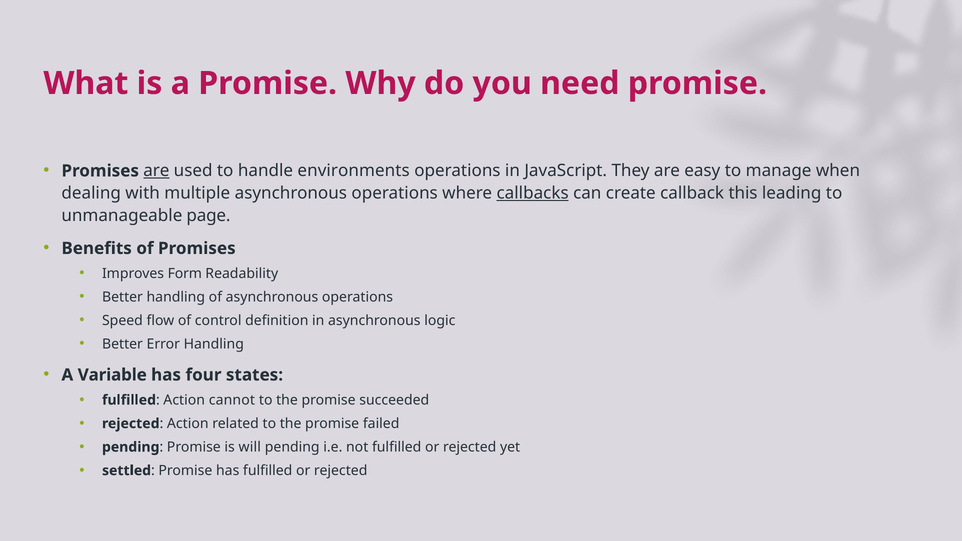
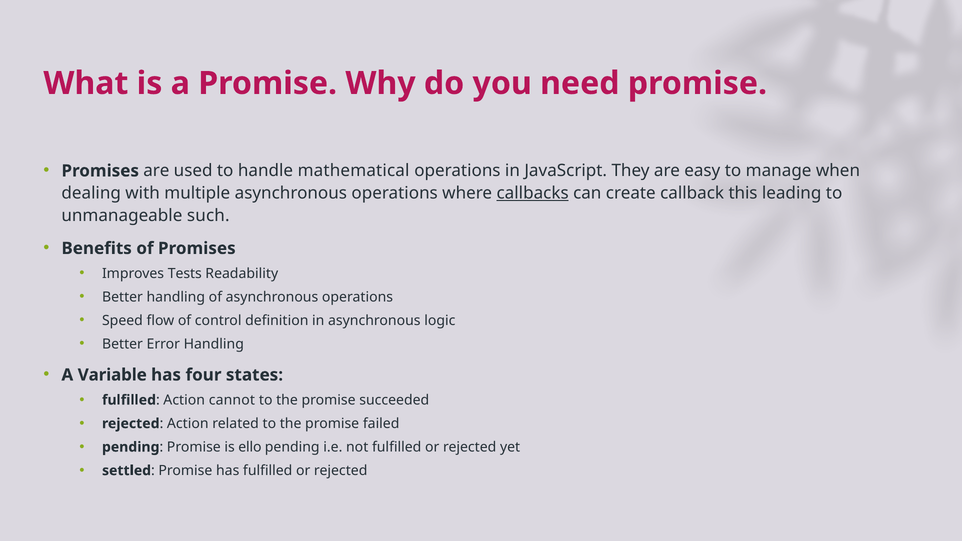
are at (156, 171) underline: present -> none
environments: environments -> mathematical
page: page -> such
Form: Form -> Tests
will: will -> ello
